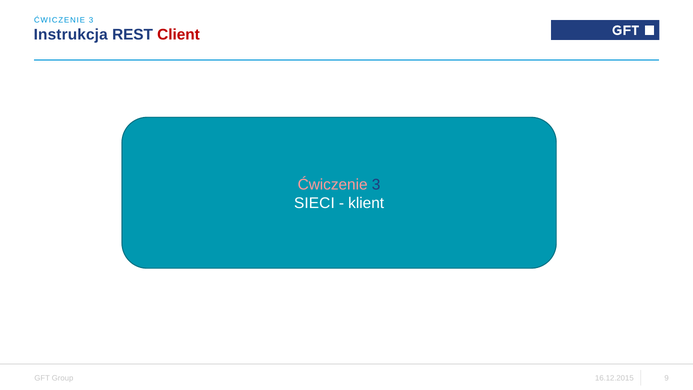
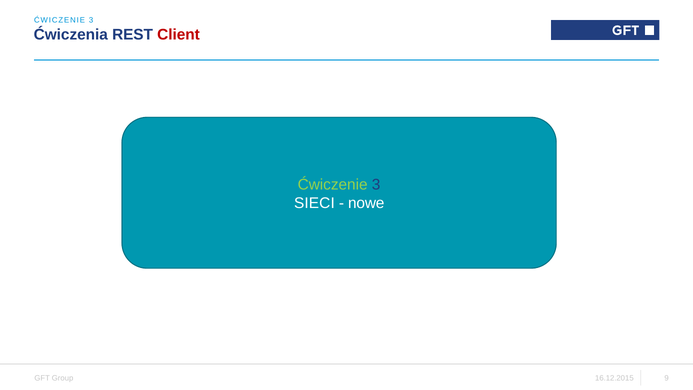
Instrukcja: Instrukcja -> Ćwiczenia
Ćwiczenie at (333, 184) colour: pink -> light green
klient: klient -> nowe
